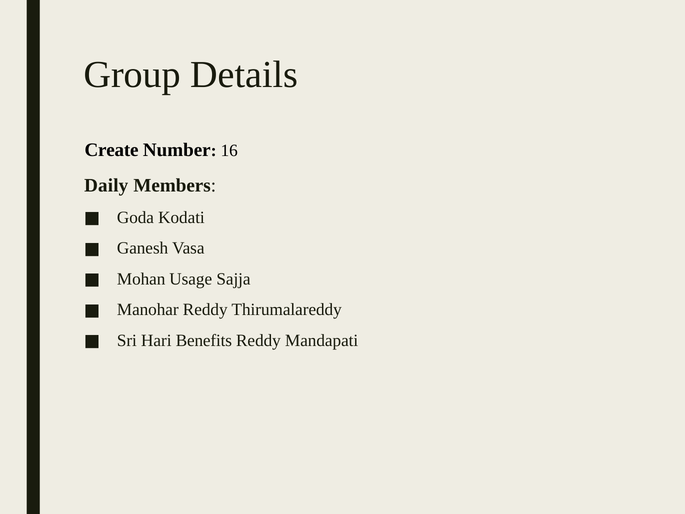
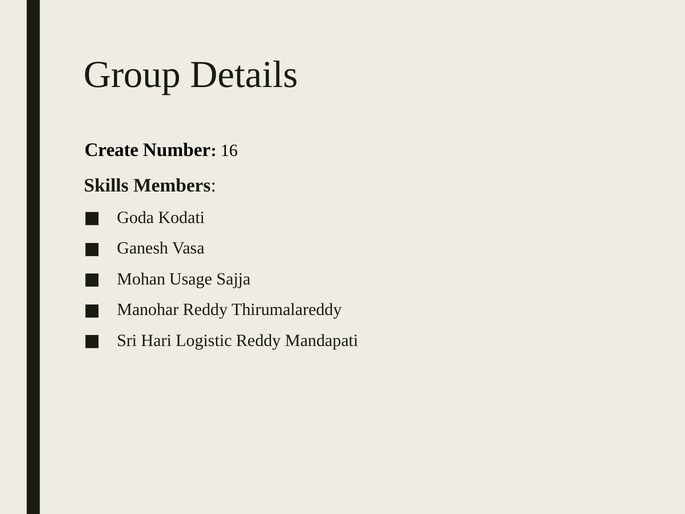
Daily: Daily -> Skills
Benefits: Benefits -> Logistic
